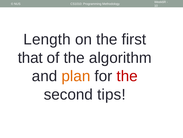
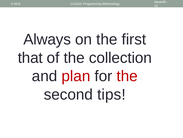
Length: Length -> Always
algorithm: algorithm -> collection
plan colour: orange -> red
